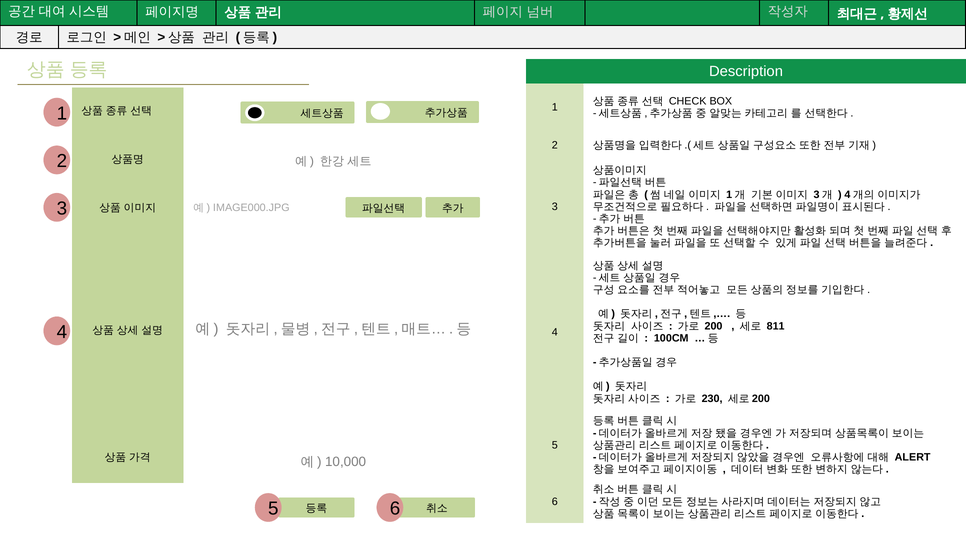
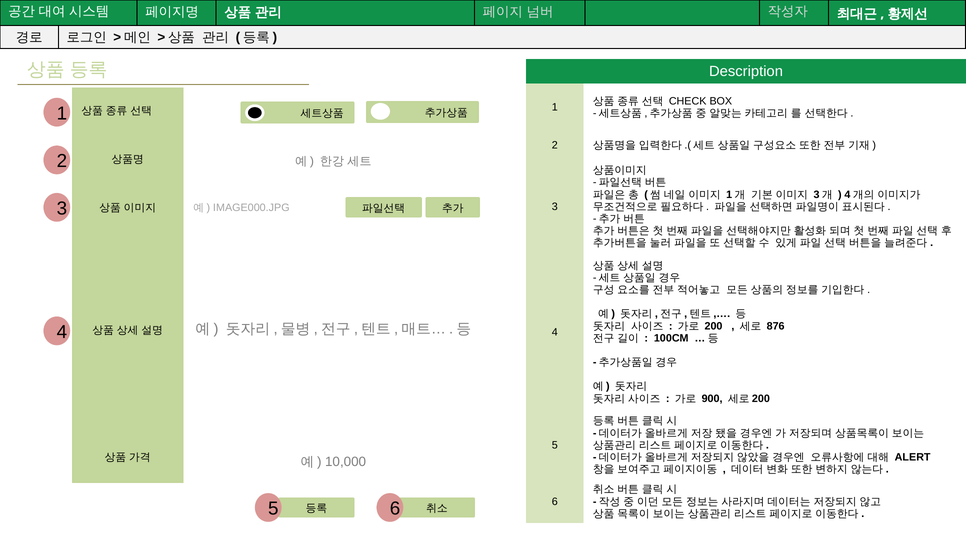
811: 811 -> 876
230: 230 -> 900
